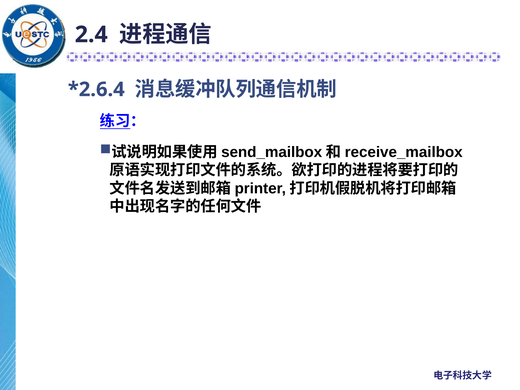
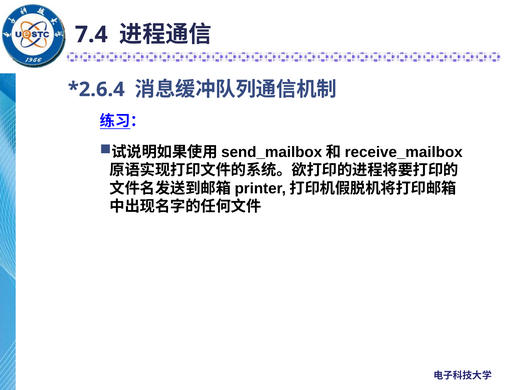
2.4: 2.4 -> 7.4
